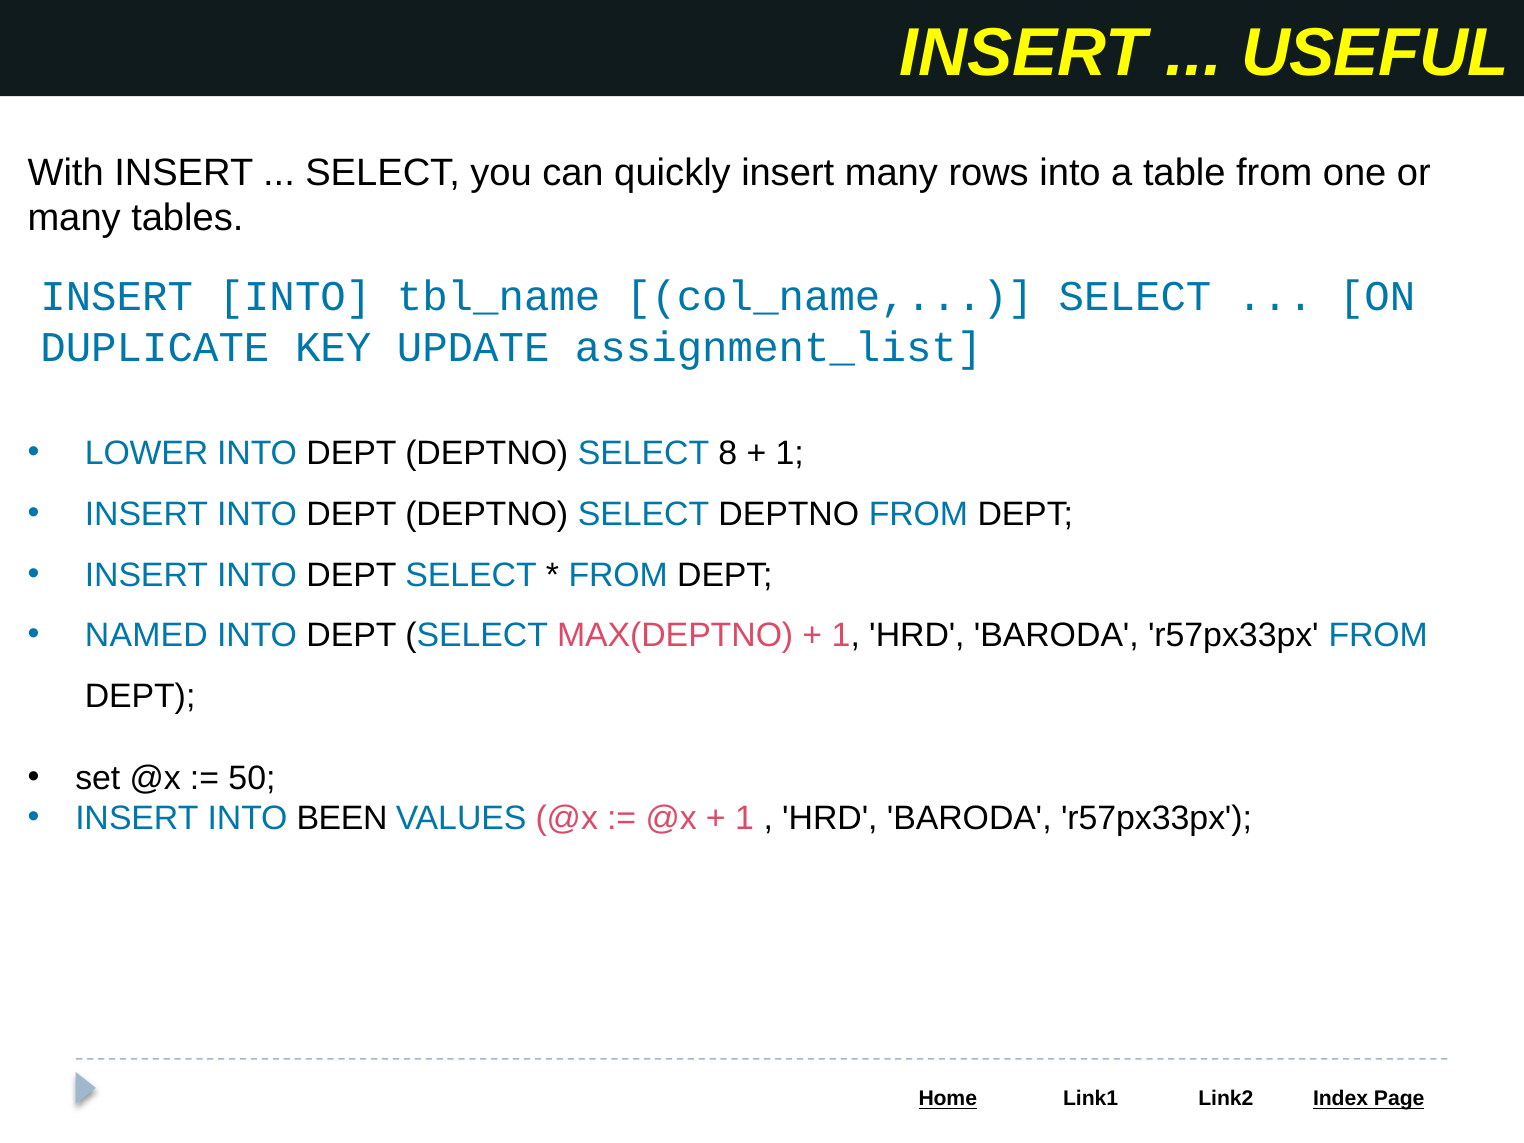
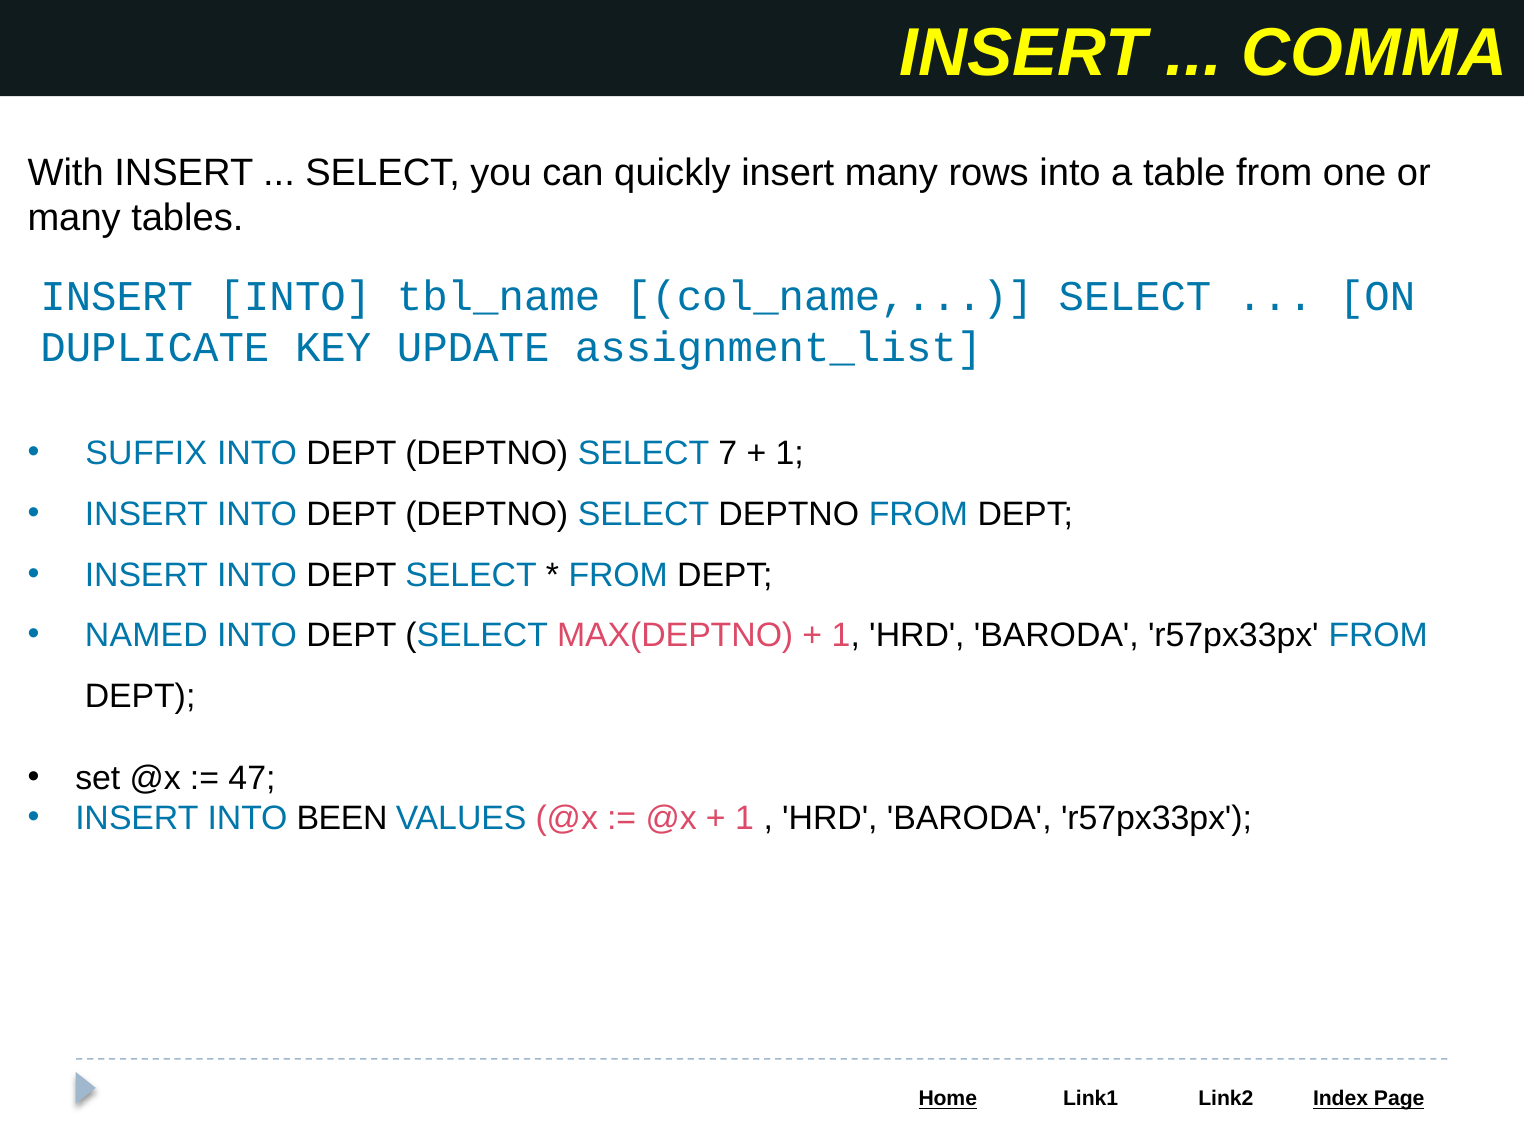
USEFUL: USEFUL -> COMMA
LOWER: LOWER -> SUFFIX
8: 8 -> 7
50: 50 -> 47
